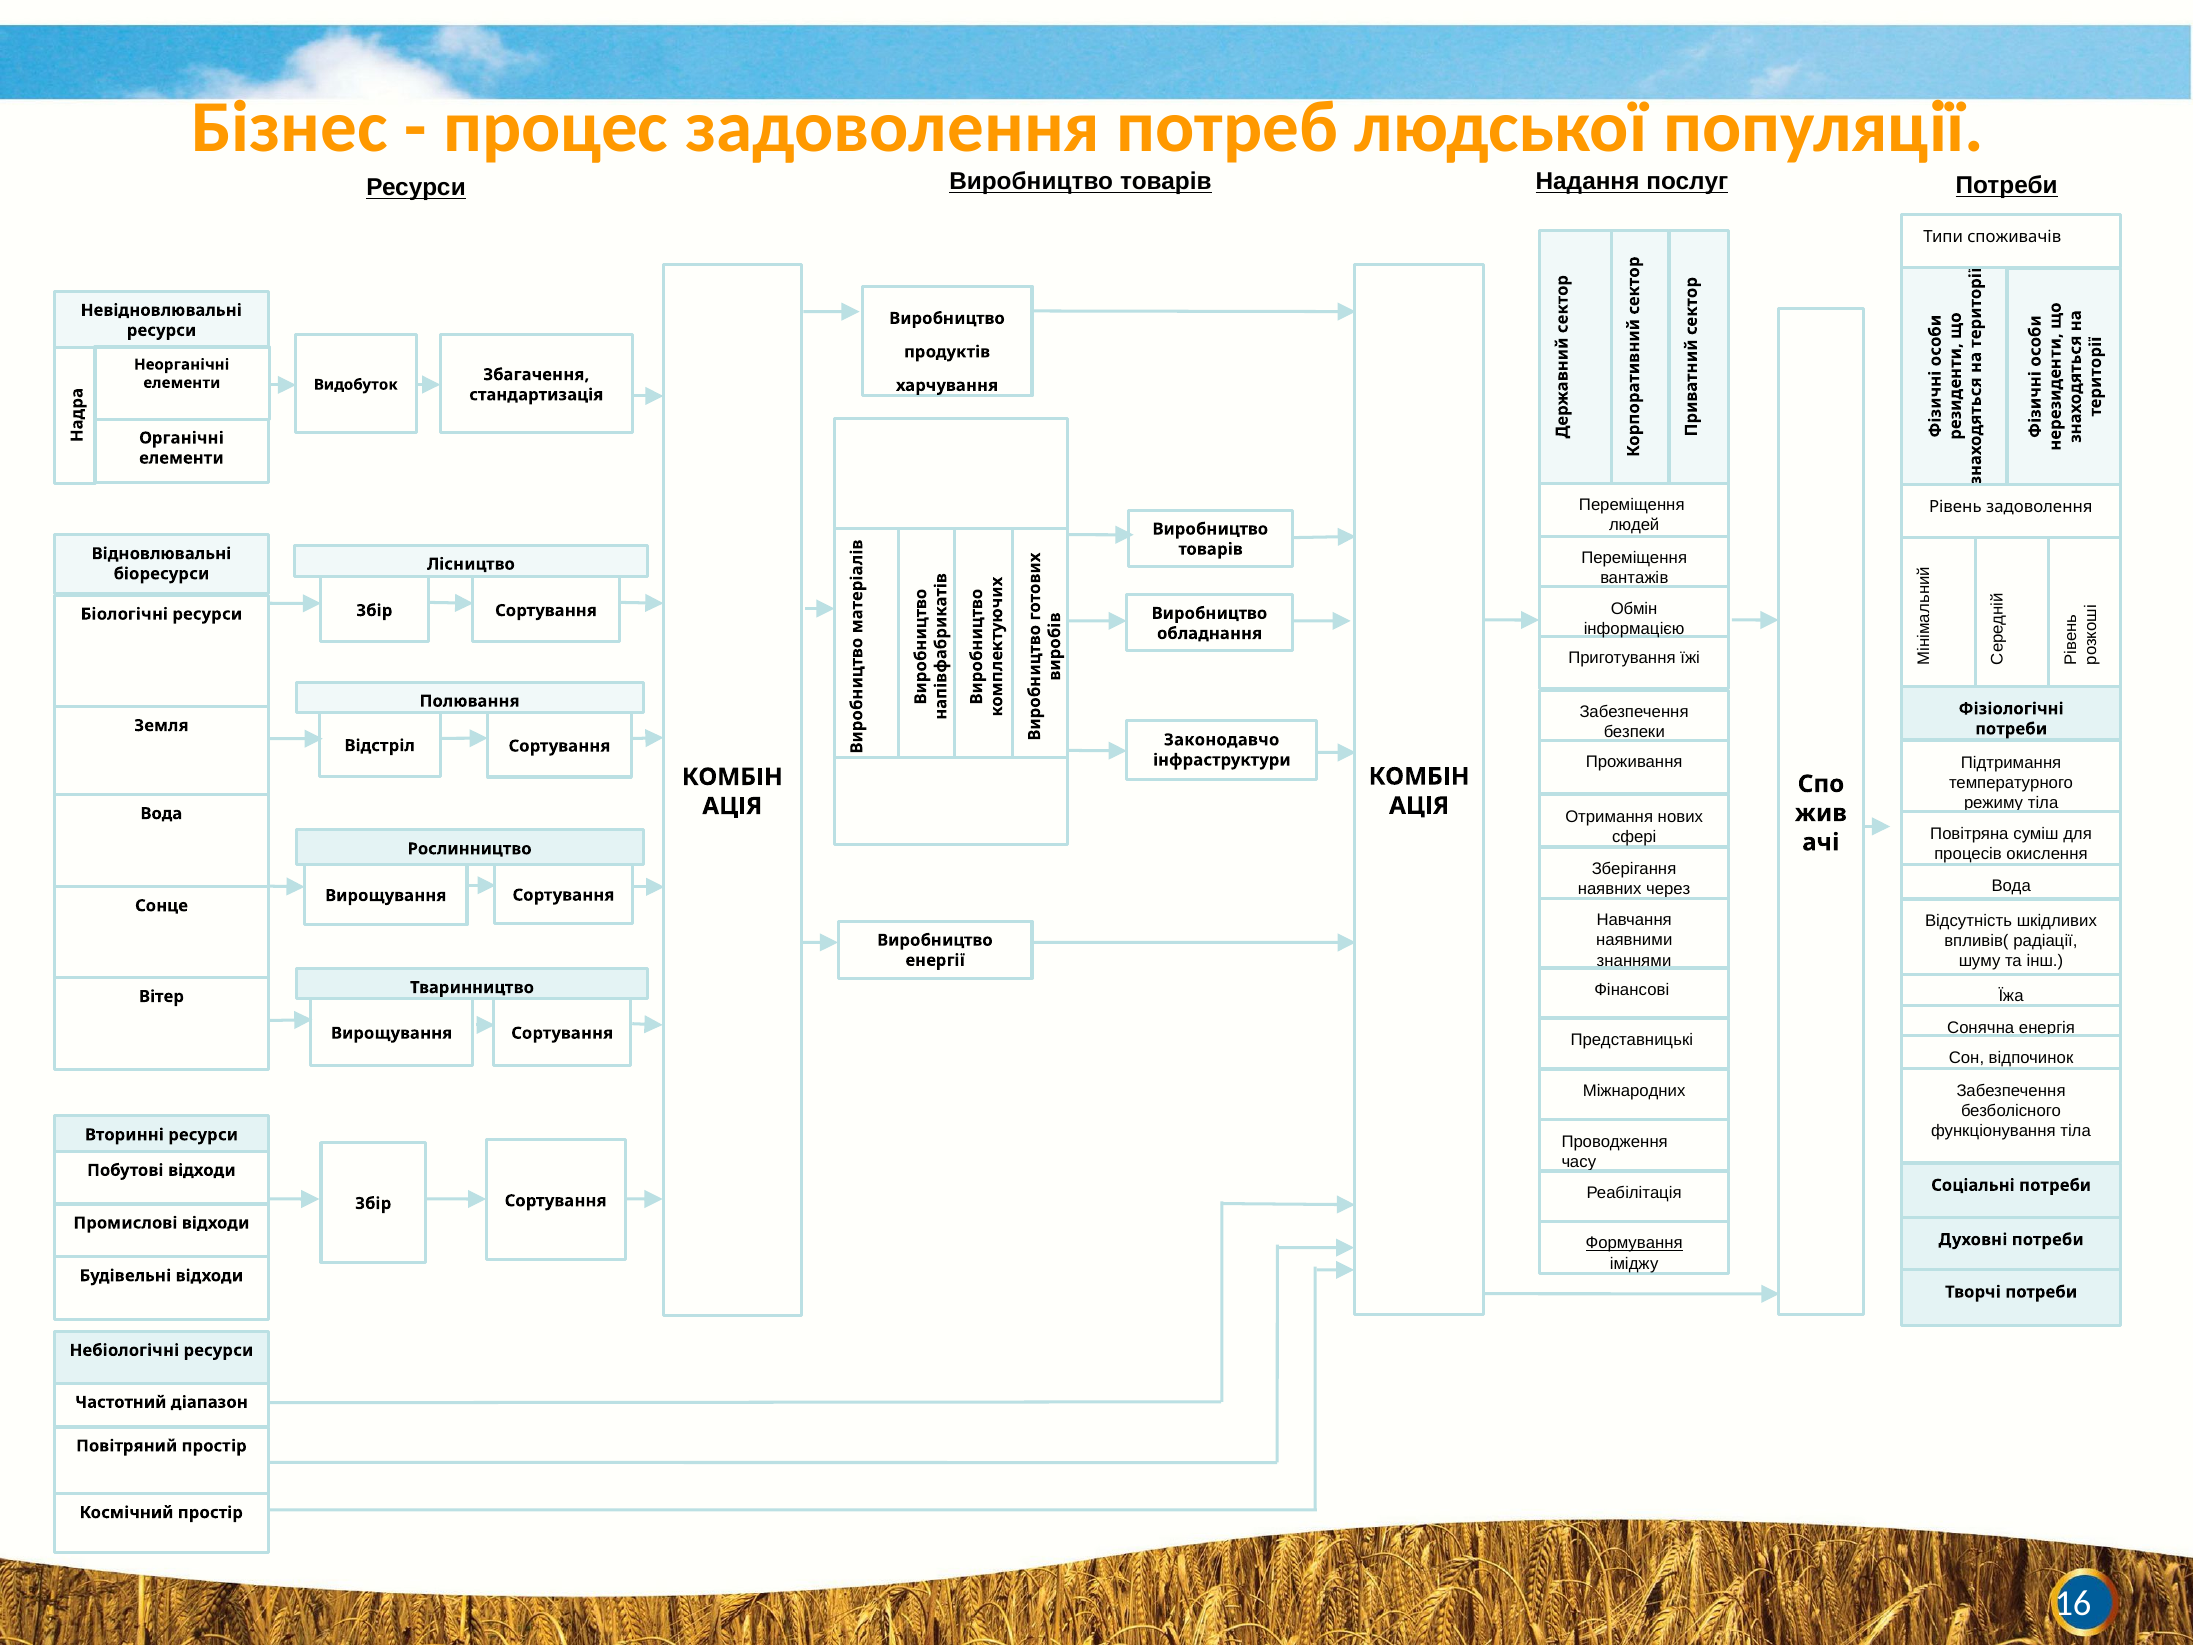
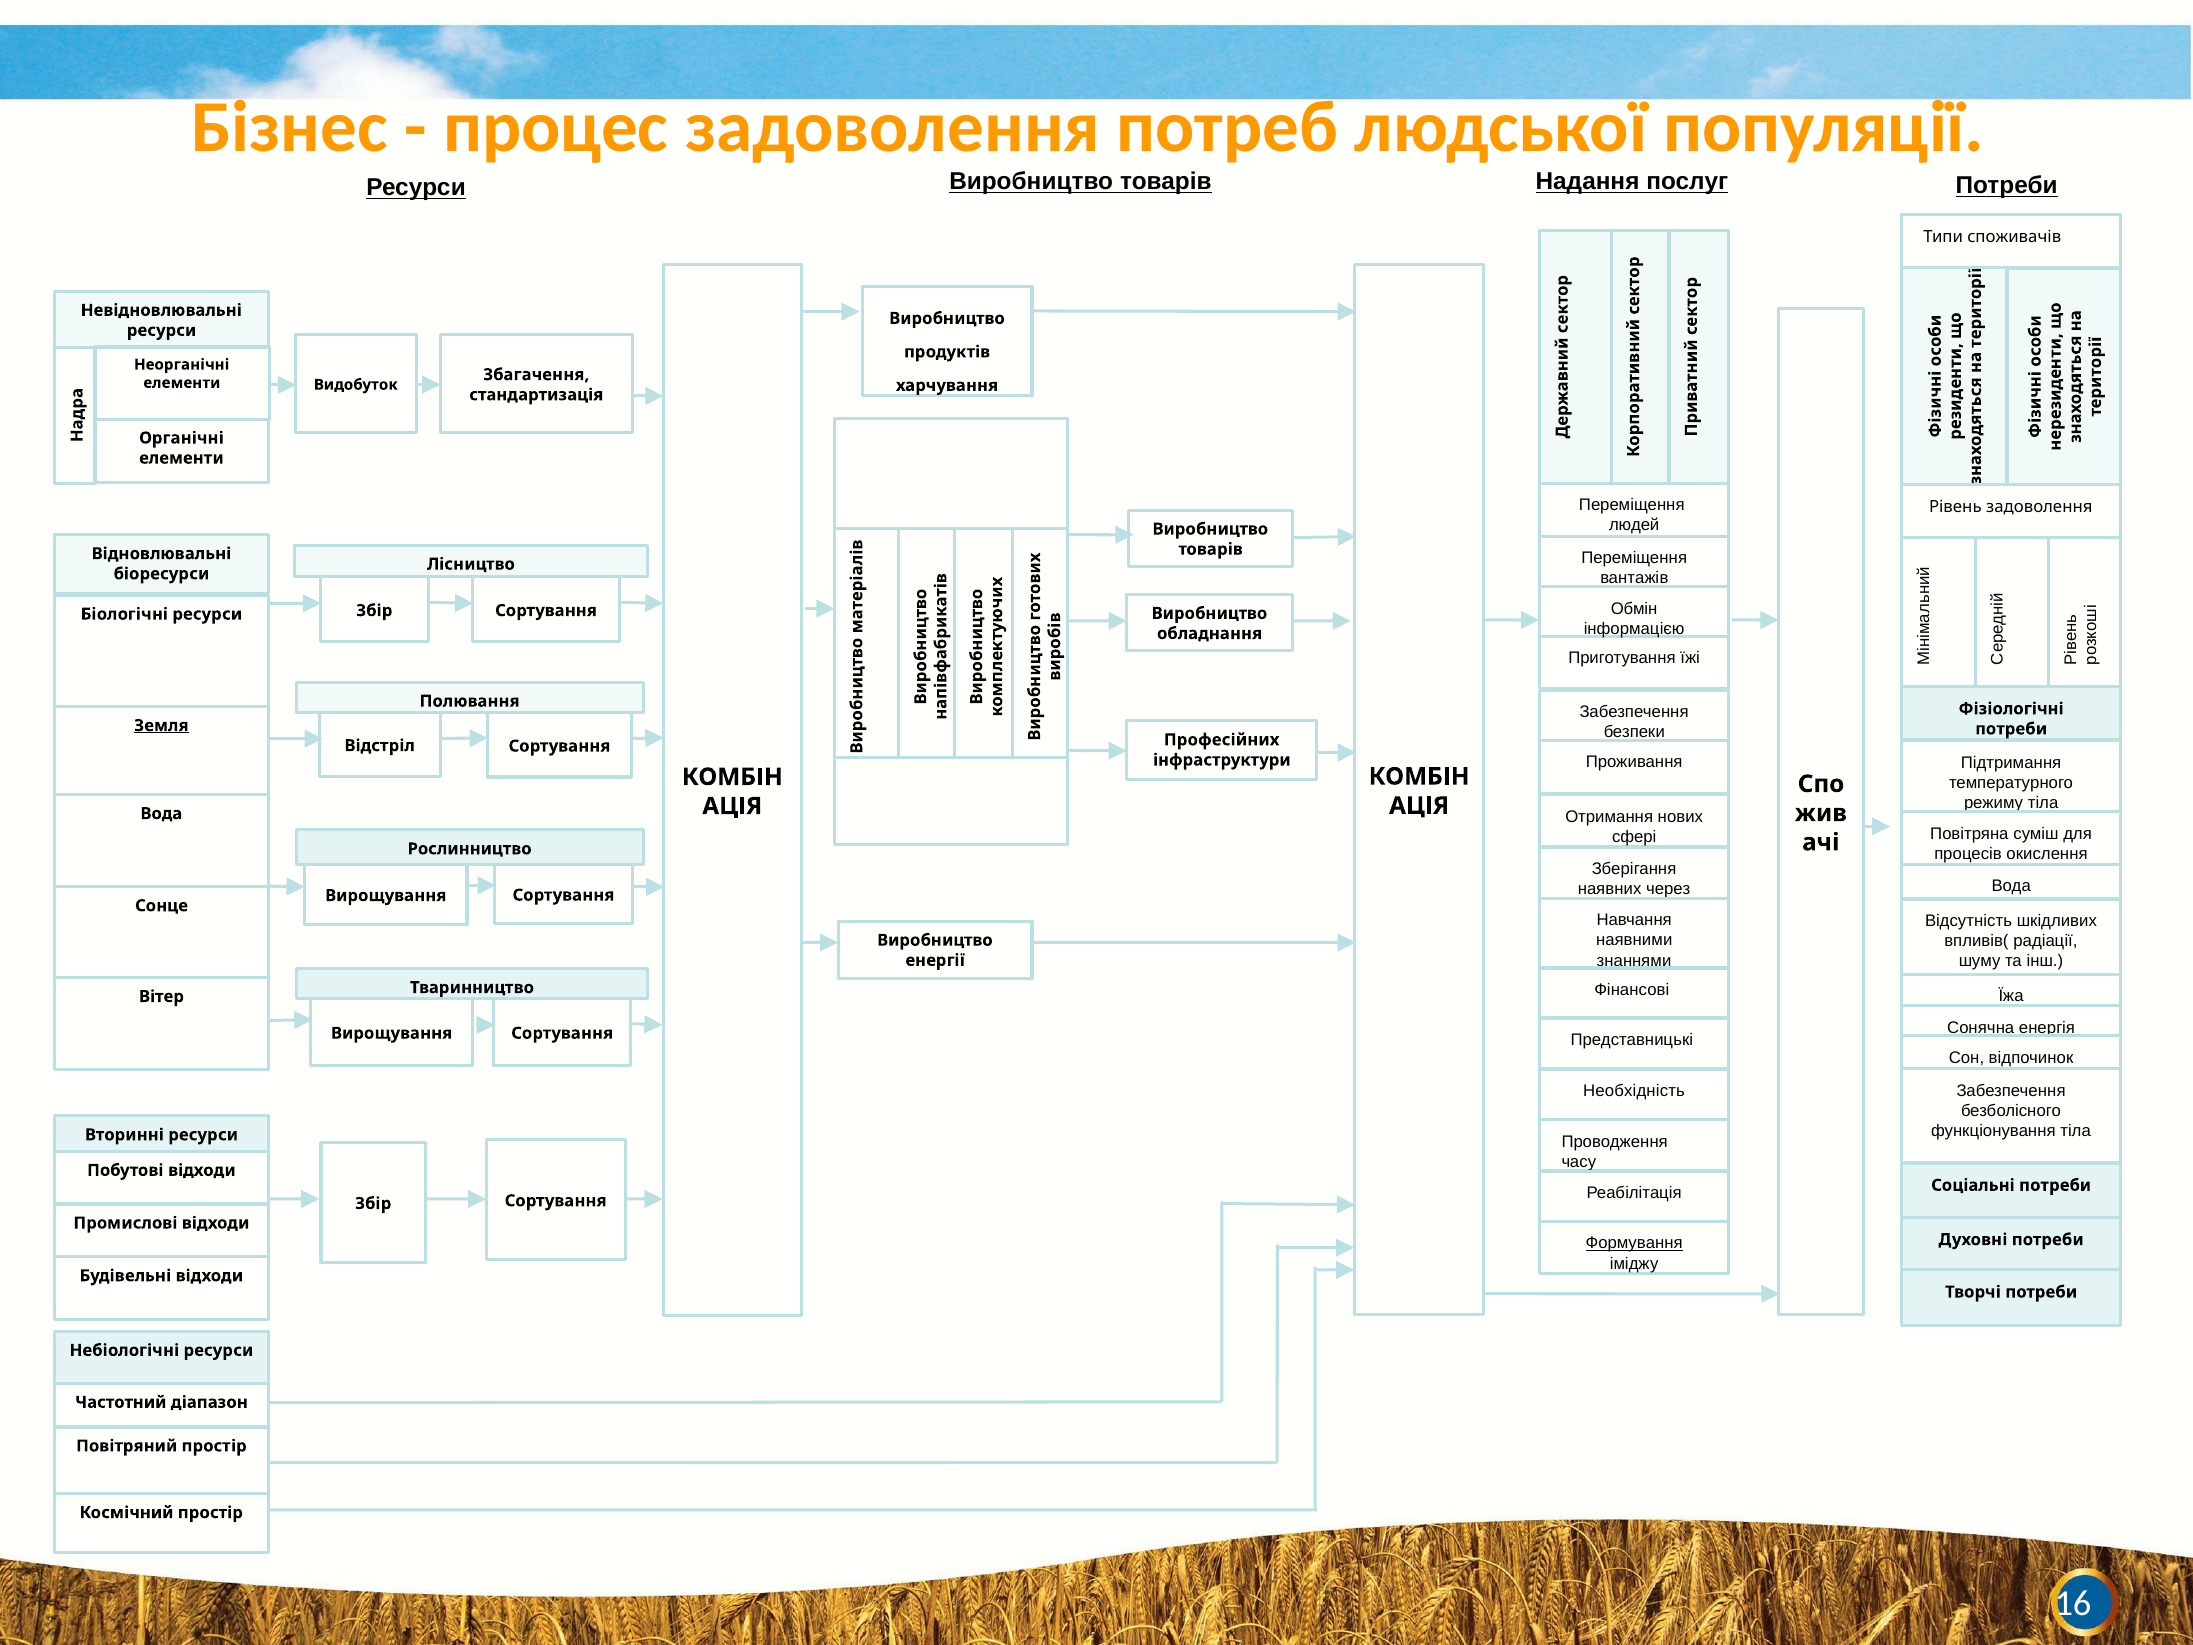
Земля underline: none -> present
Законодавчо: Законодавчо -> Професійних
Міжнародних: Міжнародних -> Необхідність
